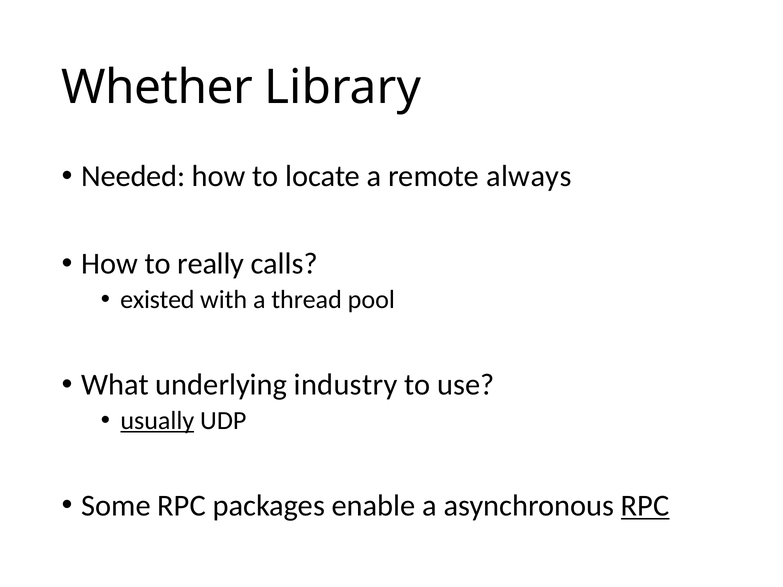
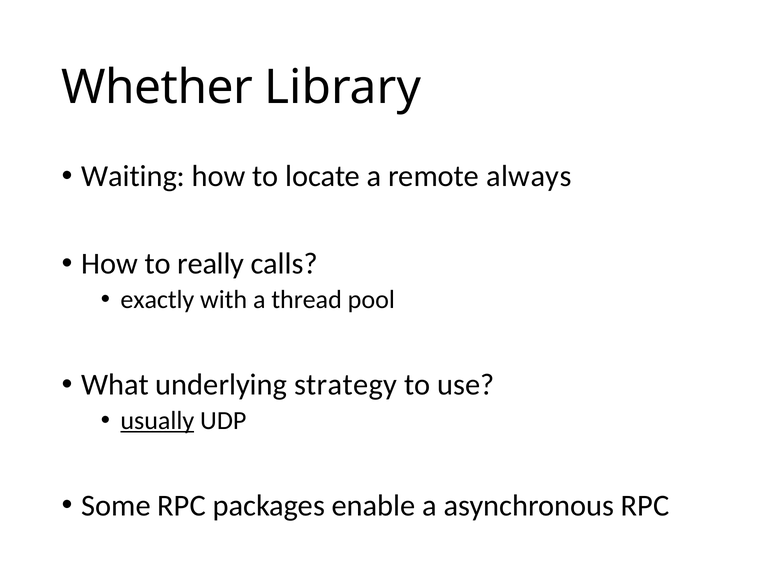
Needed: Needed -> Waiting
existed: existed -> exactly
industry: industry -> strategy
RPC at (645, 506) underline: present -> none
